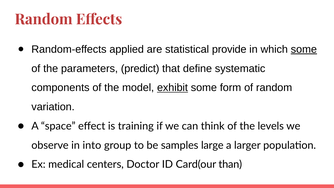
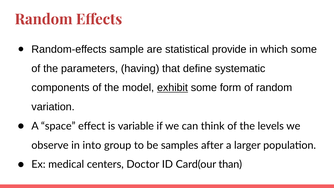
applied: applied -> sample
some at (304, 49) underline: present -> none
predict: predict -> having
training: training -> variable
large: large -> after
